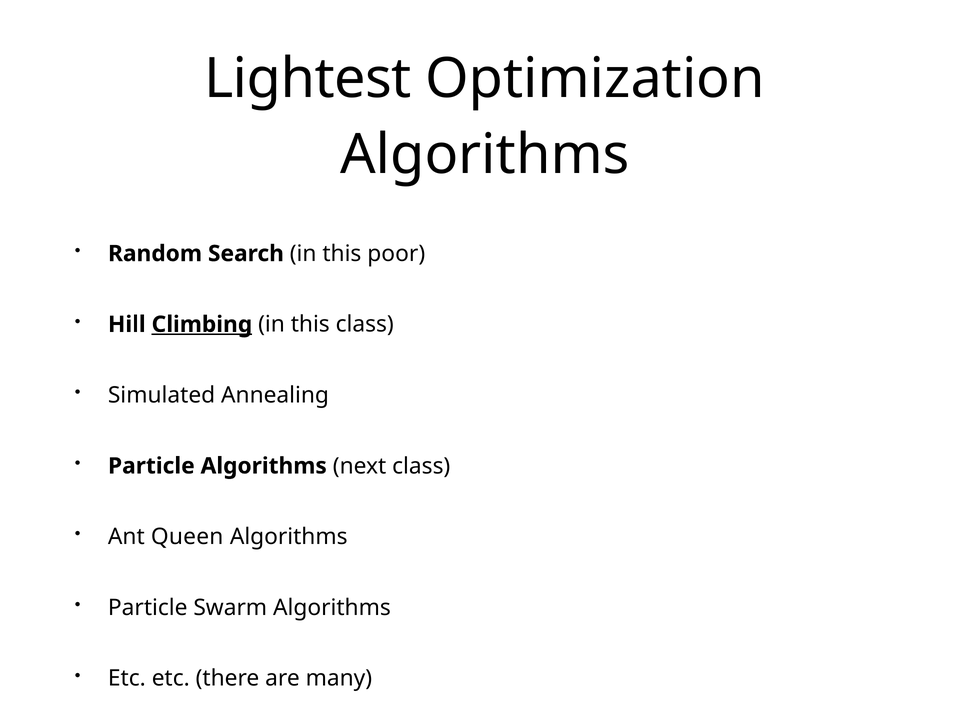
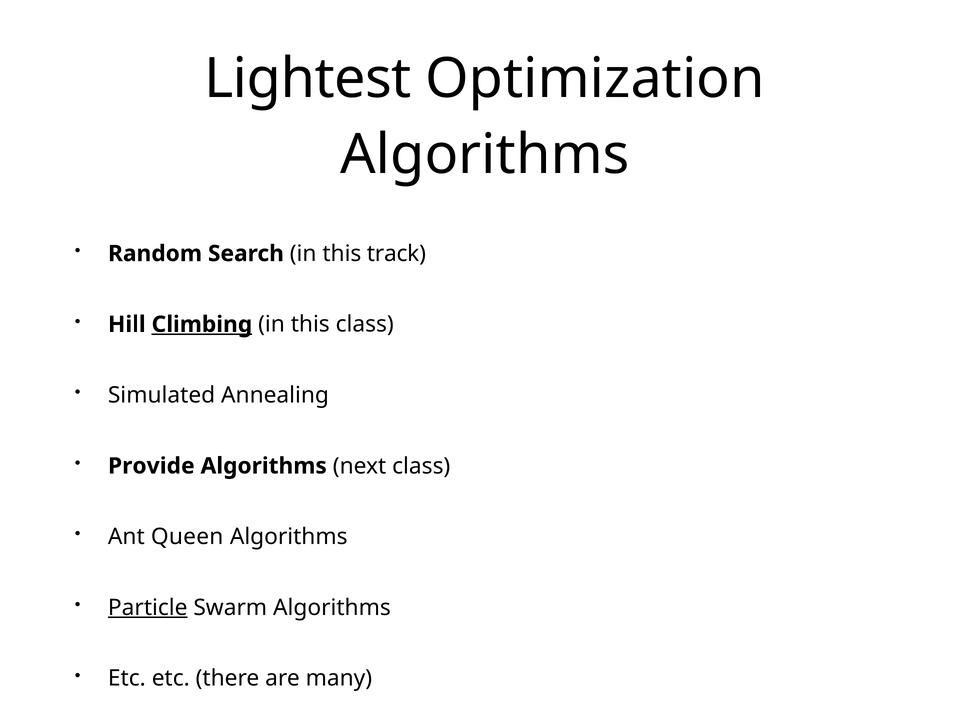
poor: poor -> track
Particle at (151, 466): Particle -> Provide
Particle at (148, 608) underline: none -> present
